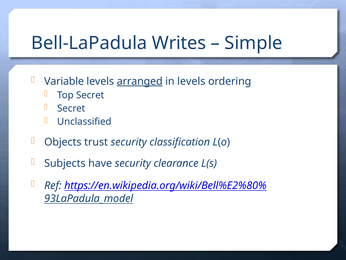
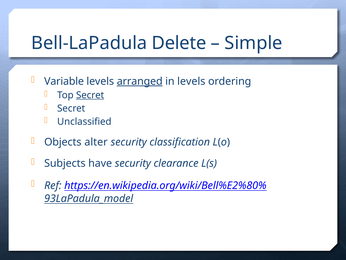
Writes: Writes -> Delete
Secret at (90, 95) underline: none -> present
trust: trust -> alter
